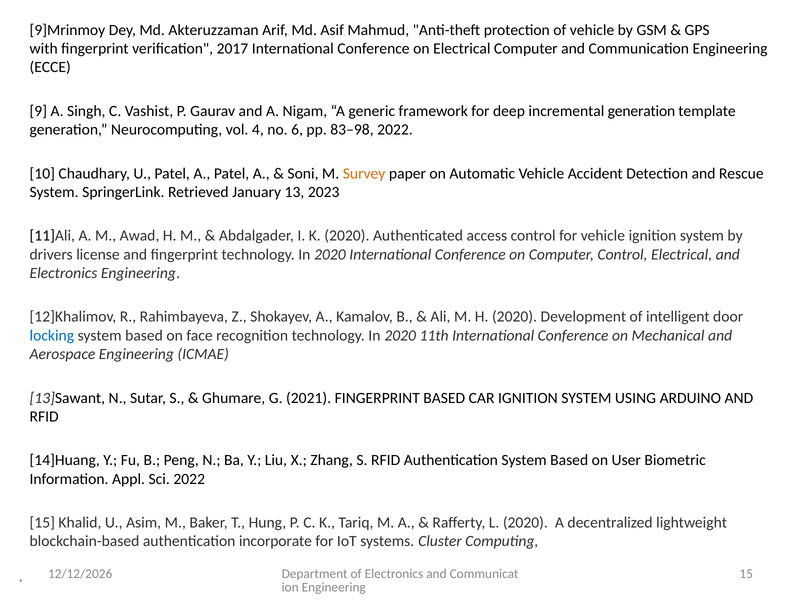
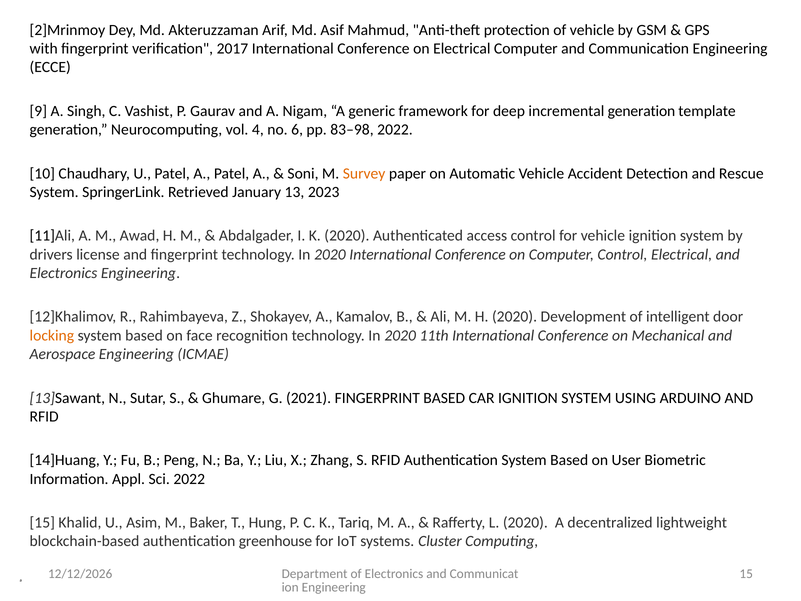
9]Mrinmoy: 9]Mrinmoy -> 2]Mrinmoy
locking colour: blue -> orange
incorporate: incorporate -> greenhouse
